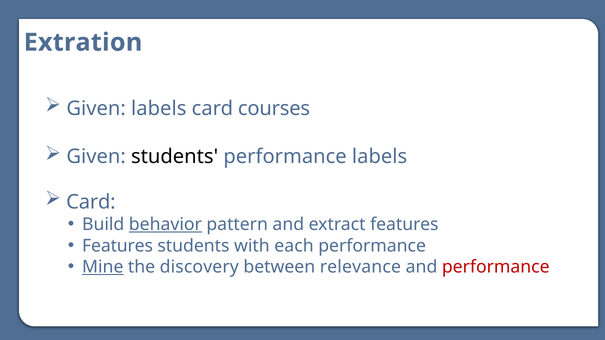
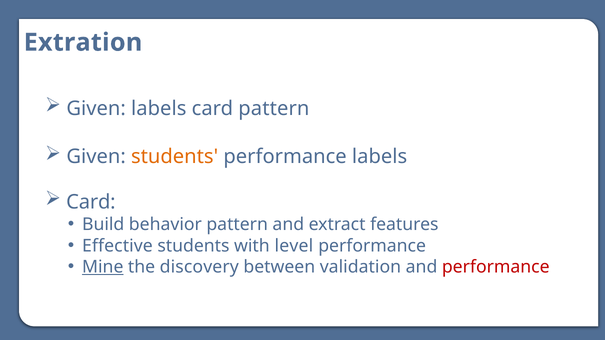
card courses: courses -> pattern
students at (175, 157) colour: black -> orange
behavior underline: present -> none
Features at (118, 246): Features -> Effective
each: each -> level
relevance: relevance -> validation
